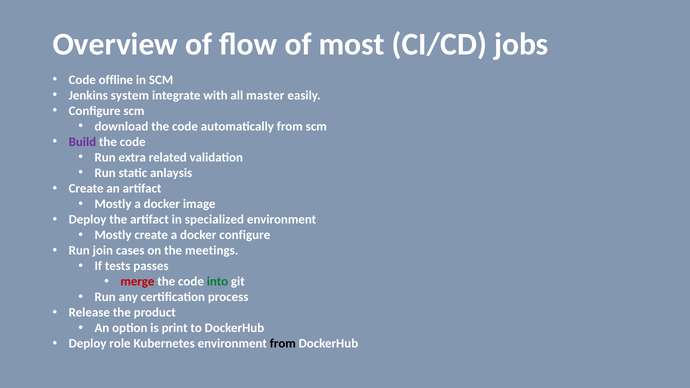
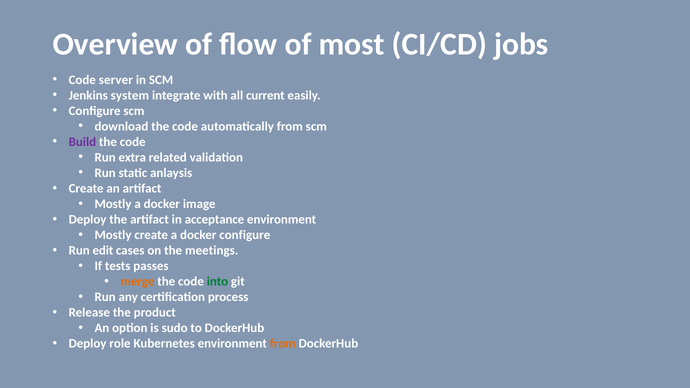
offline: offline -> server
master: master -> current
specialized: specialized -> acceptance
join: join -> edit
merge colour: red -> orange
print: print -> sudo
from at (283, 344) colour: black -> orange
